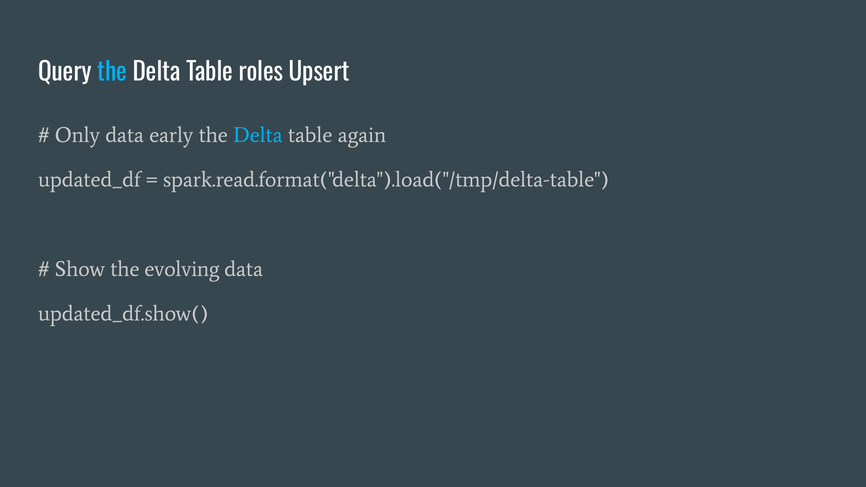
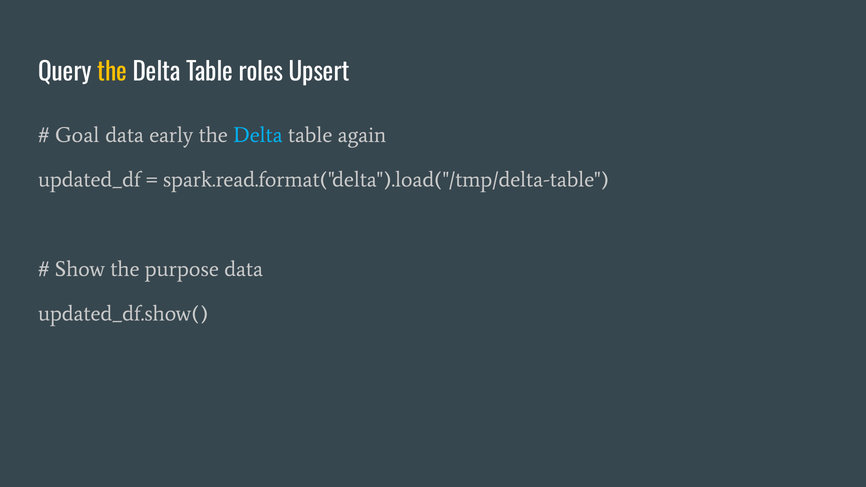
the at (112, 73) colour: light blue -> yellow
Only: Only -> Goal
evolving: evolving -> purpose
